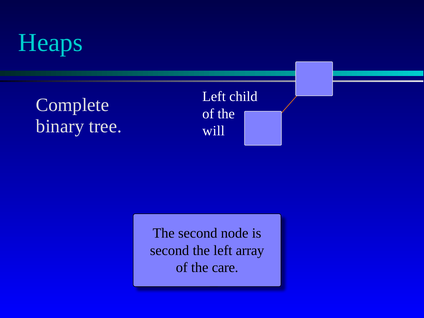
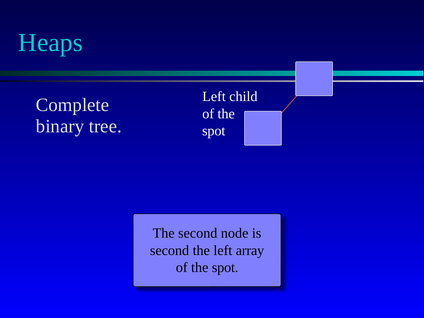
will at (214, 131): will -> spot
care at (225, 268): care -> spot
